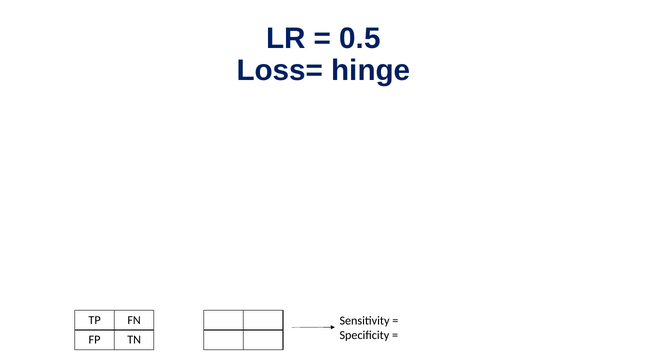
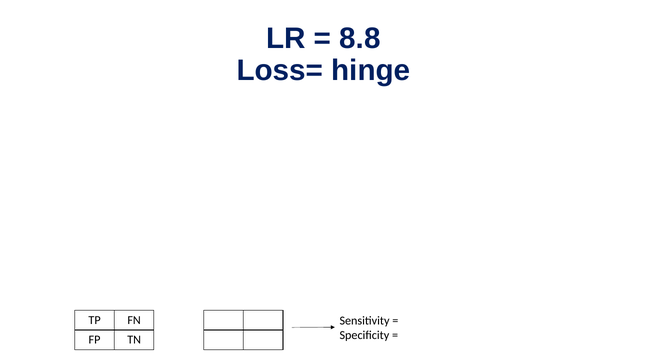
0.5: 0.5 -> 8.8
